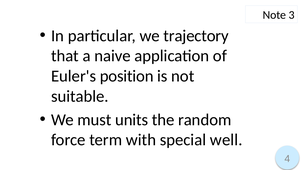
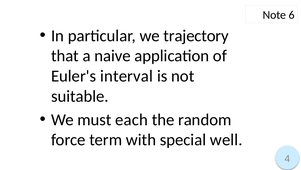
3: 3 -> 6
position: position -> interval
units: units -> each
